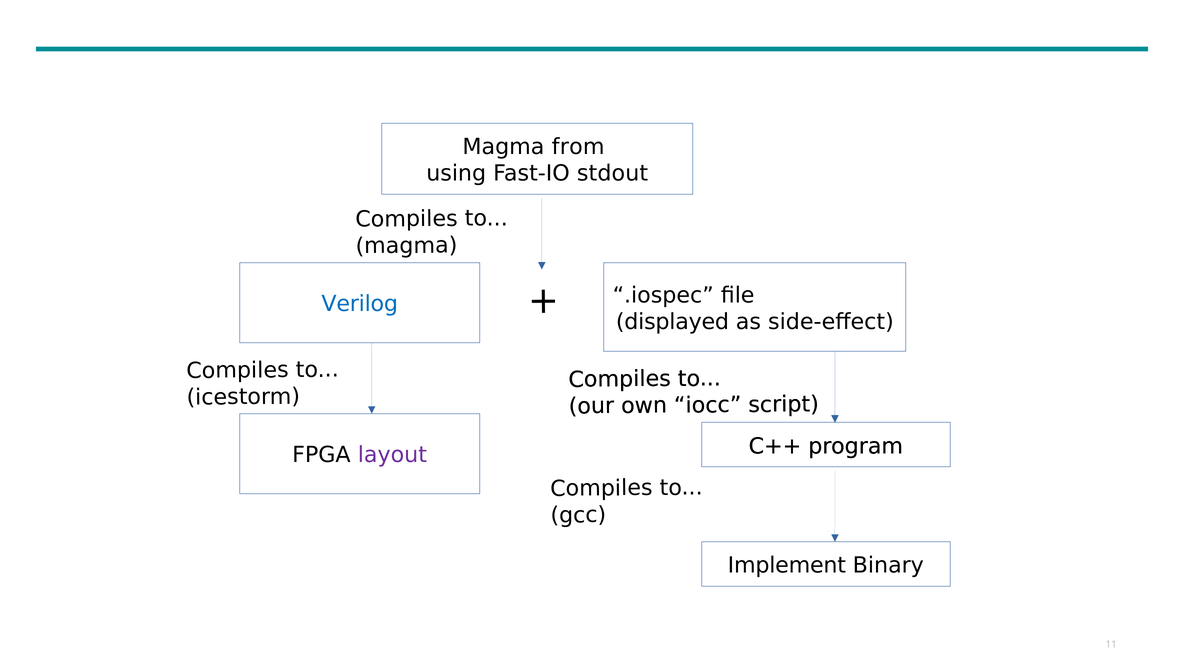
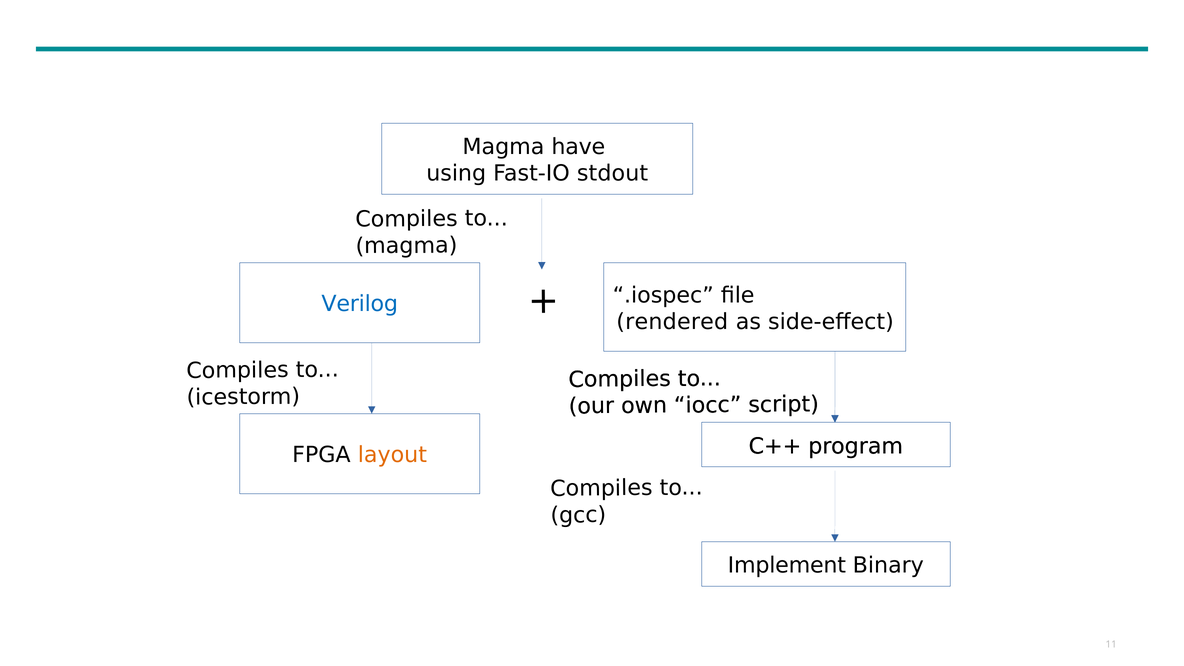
from: from -> have
displayed: displayed -> rendered
layout colour: purple -> orange
